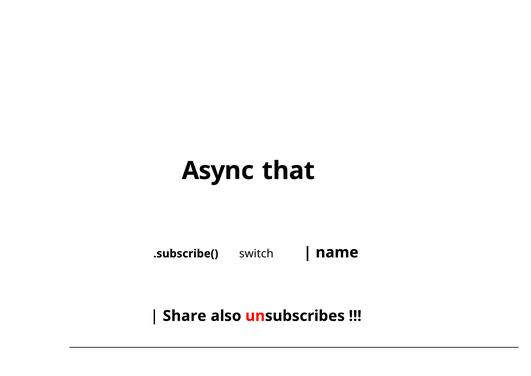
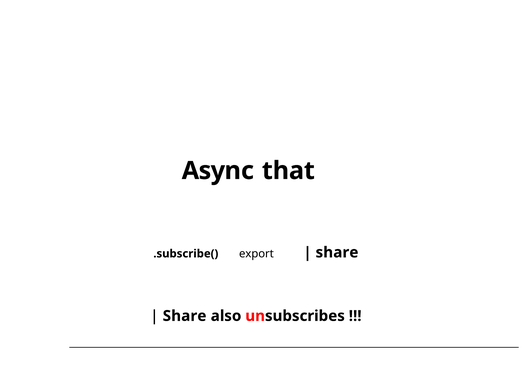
switch: switch -> export
name at (337, 252): name -> share
